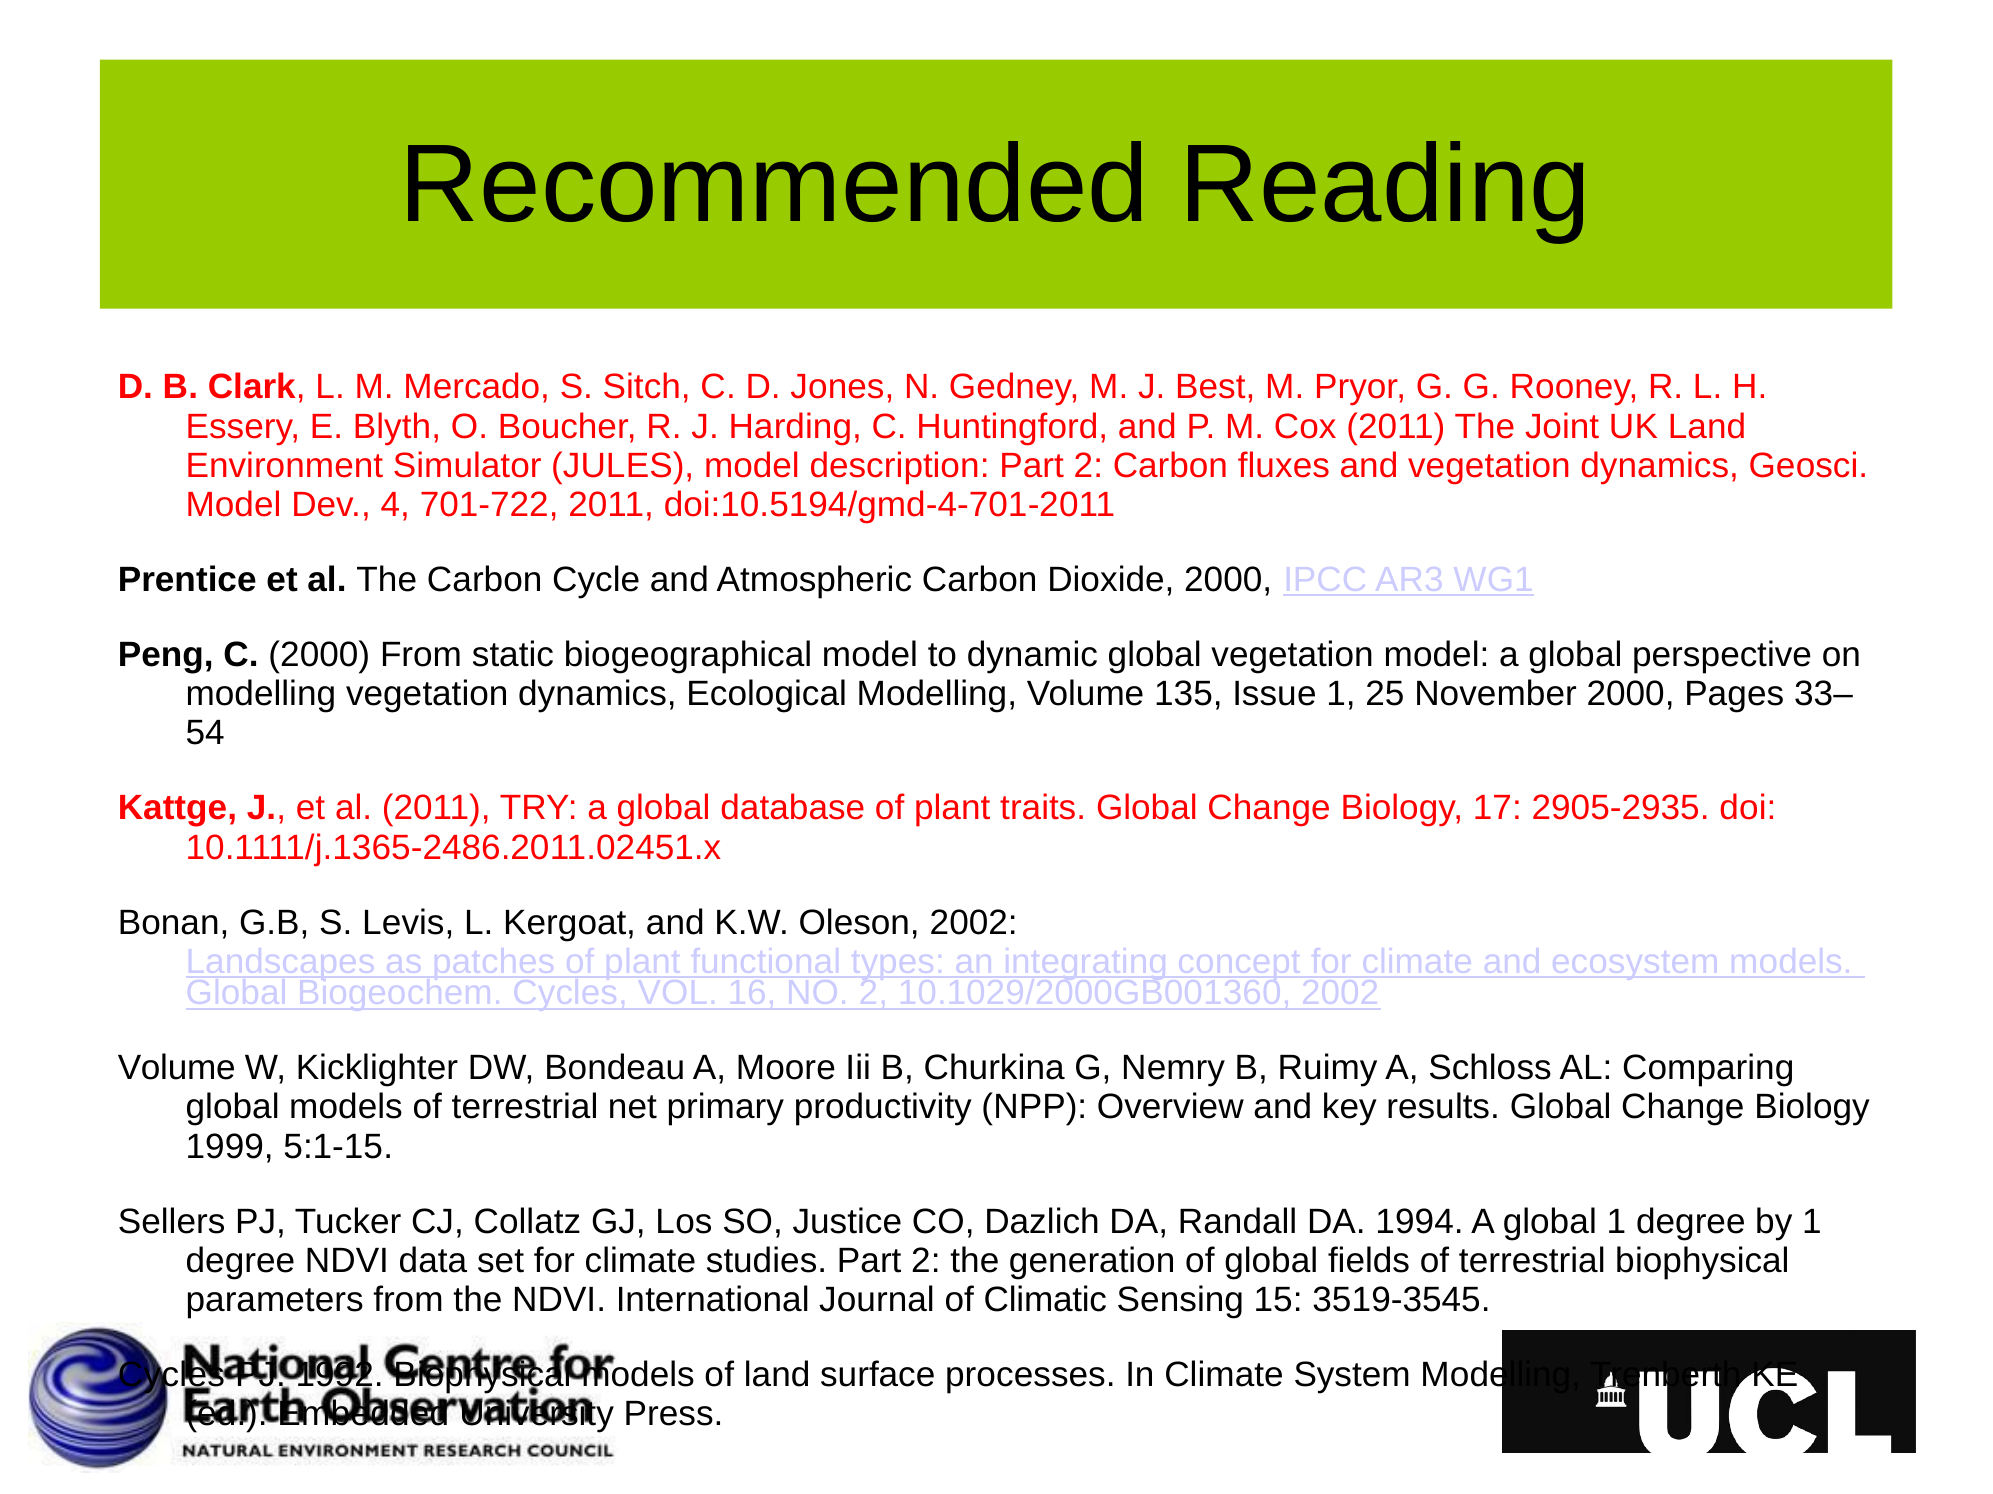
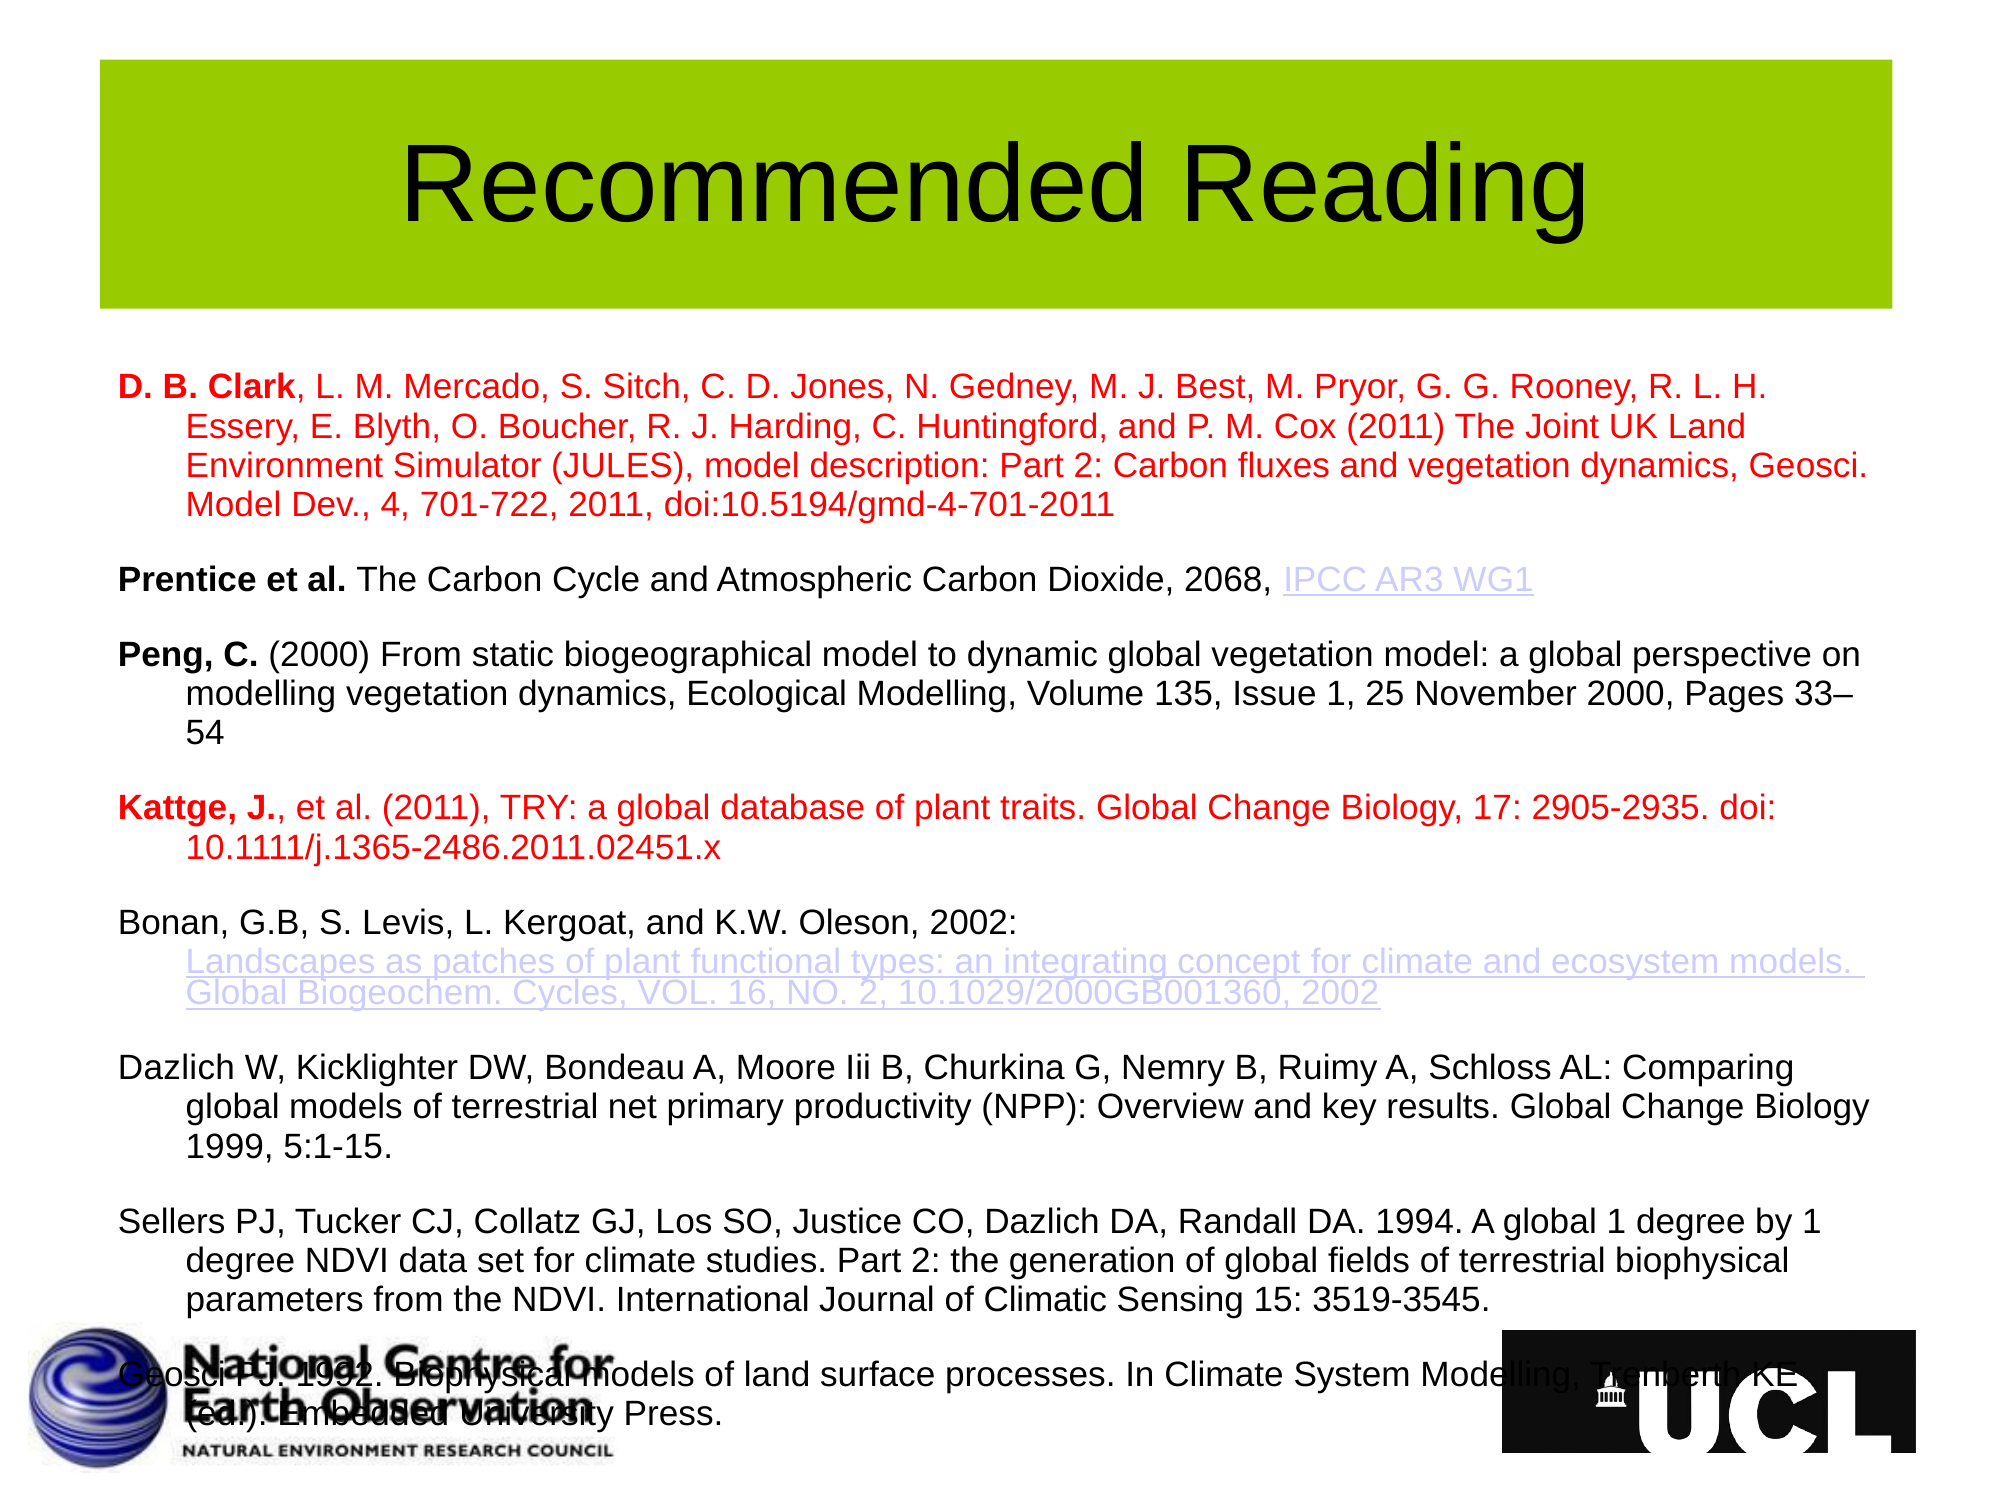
Dioxide 2000: 2000 -> 2068
Volume at (177, 1068): Volume -> Dazlich
Cycles at (171, 1375): Cycles -> Geosci
